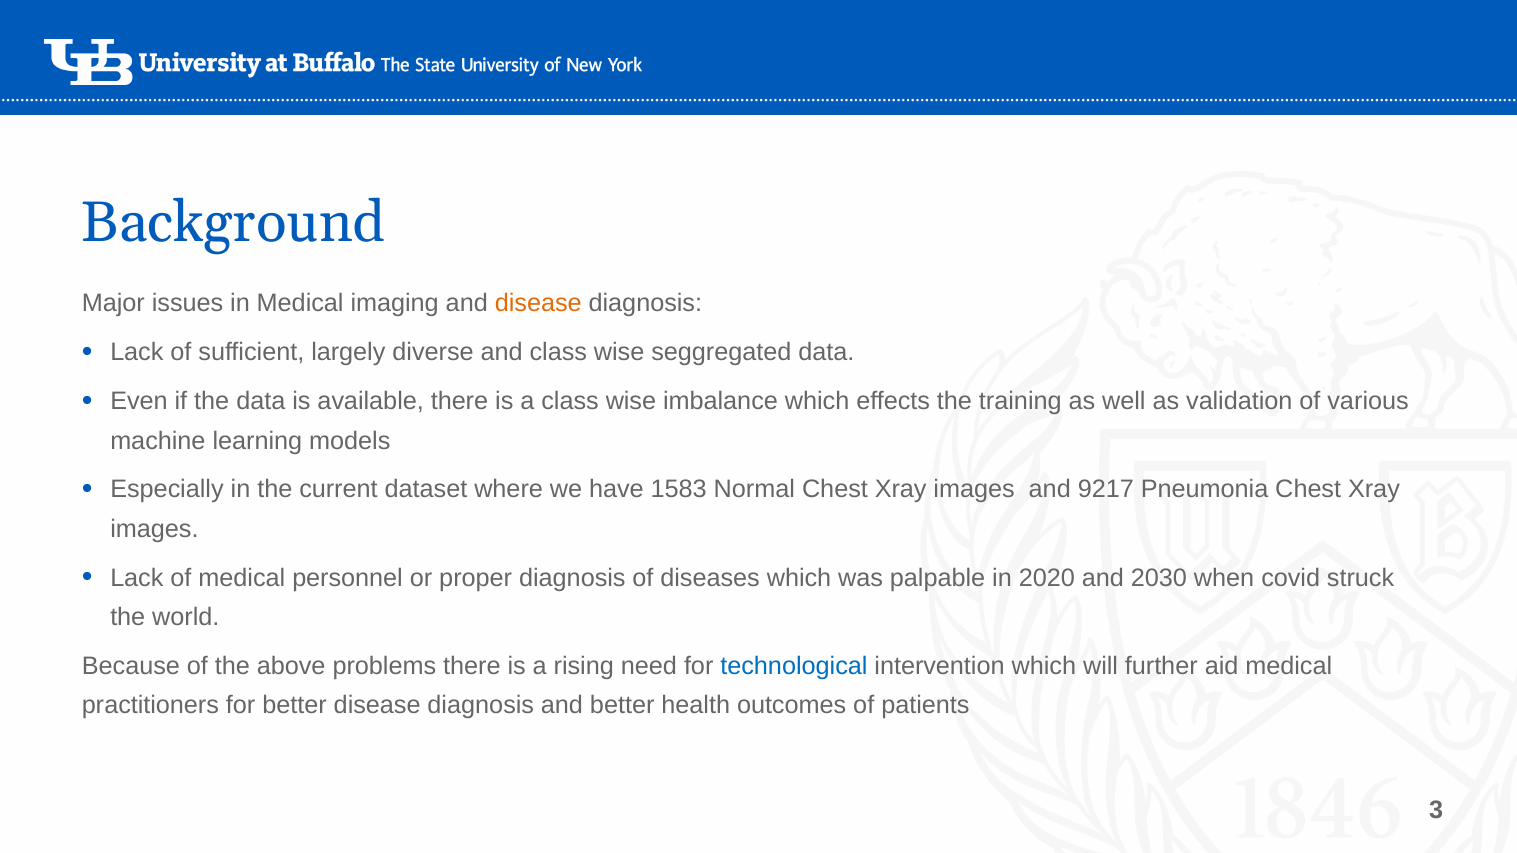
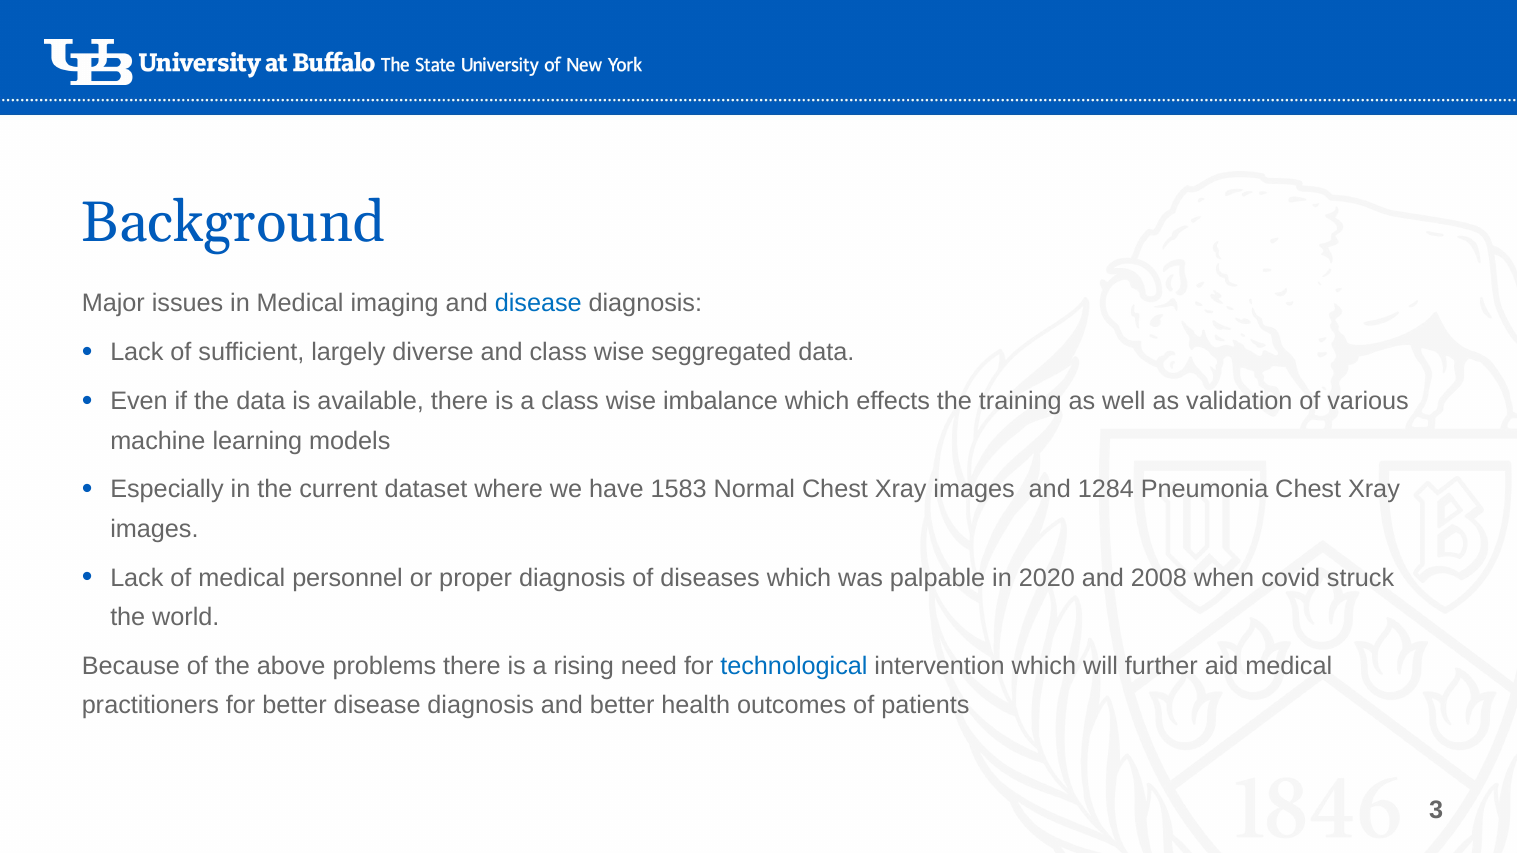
disease at (538, 304) colour: orange -> blue
9217: 9217 -> 1284
2030: 2030 -> 2008
